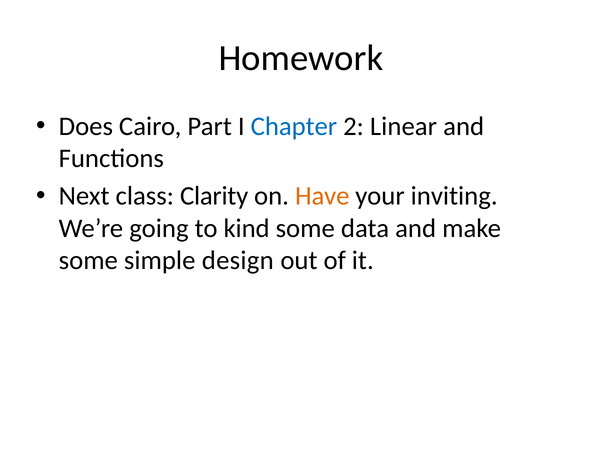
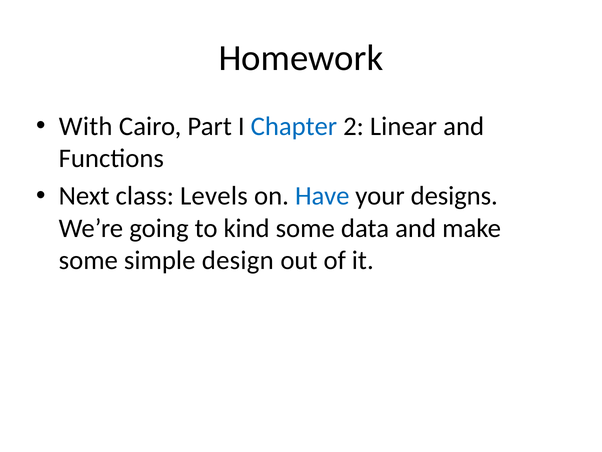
Does: Does -> With
Clarity: Clarity -> Levels
Have colour: orange -> blue
inviting: inviting -> designs
